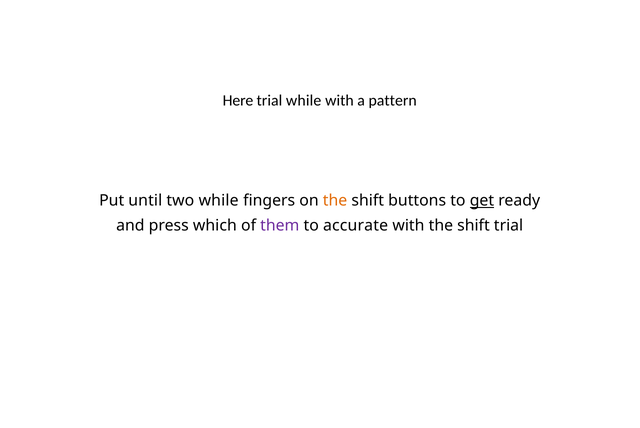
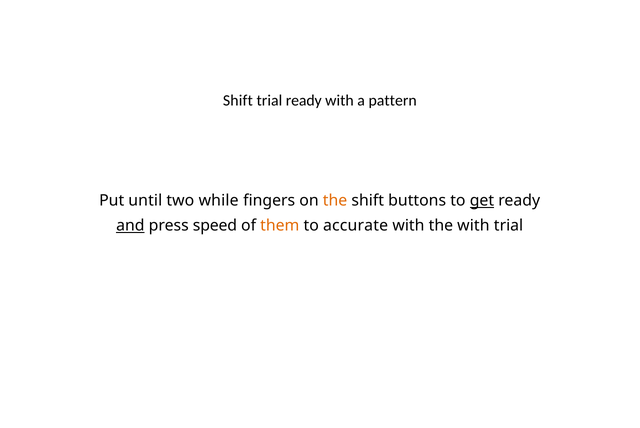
Here at (238, 100): Here -> Shift
trial while: while -> ready
and underline: none -> present
which: which -> speed
them colour: purple -> orange
with the shift: shift -> with
